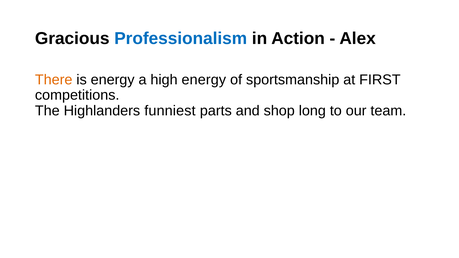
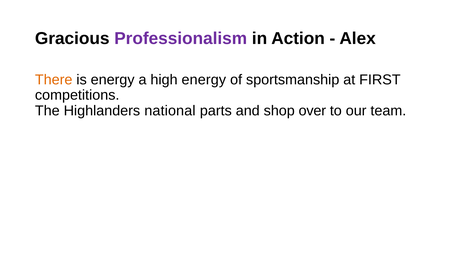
Professionalism colour: blue -> purple
funniest: funniest -> national
long: long -> over
